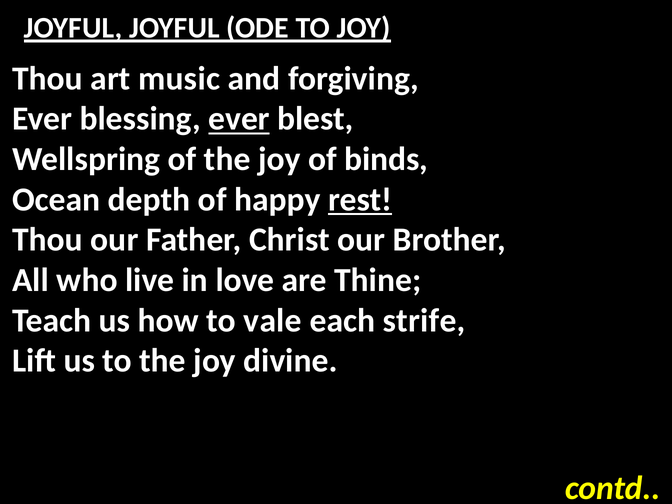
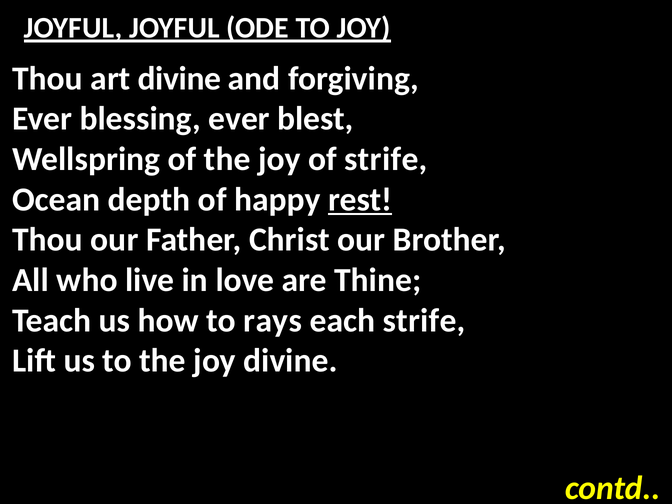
art music: music -> divine
ever at (239, 119) underline: present -> none
of binds: binds -> strife
vale: vale -> rays
